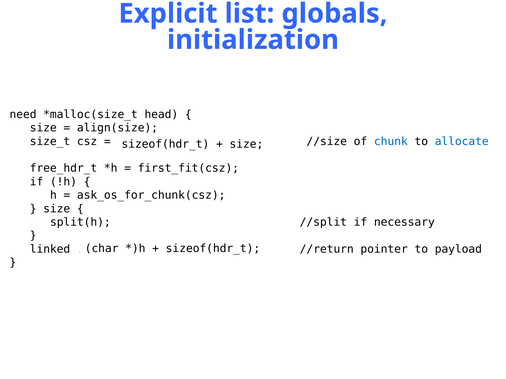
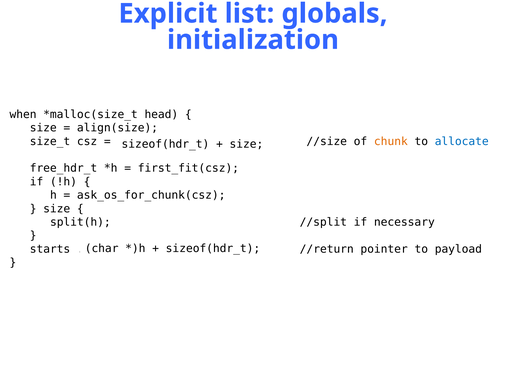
need: need -> when
chunk colour: blue -> orange
linked: linked -> starts
